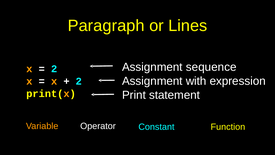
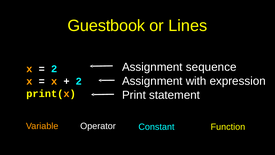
Paragraph: Paragraph -> Guestbook
